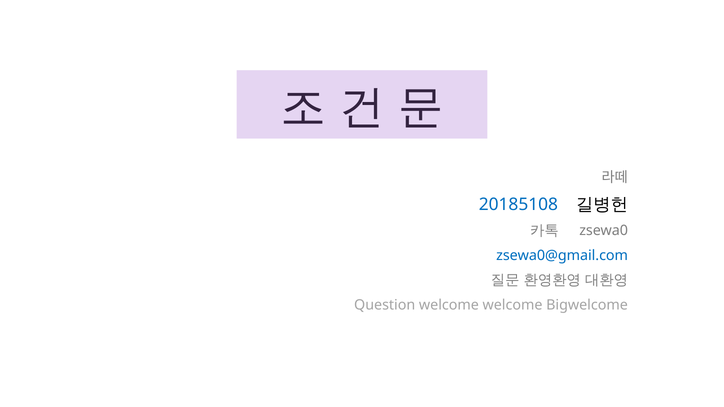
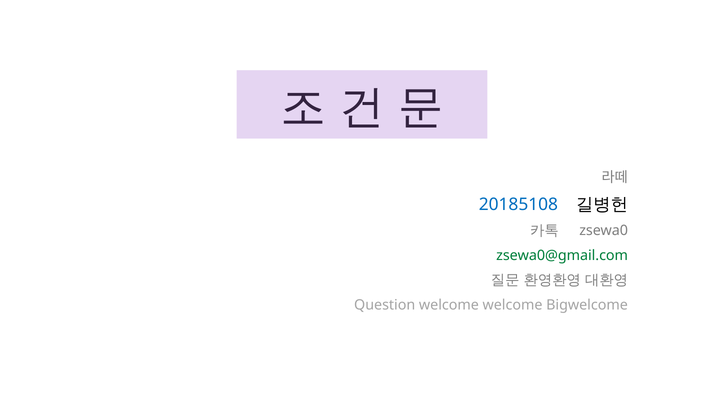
zsewa0@gmail.com colour: blue -> green
